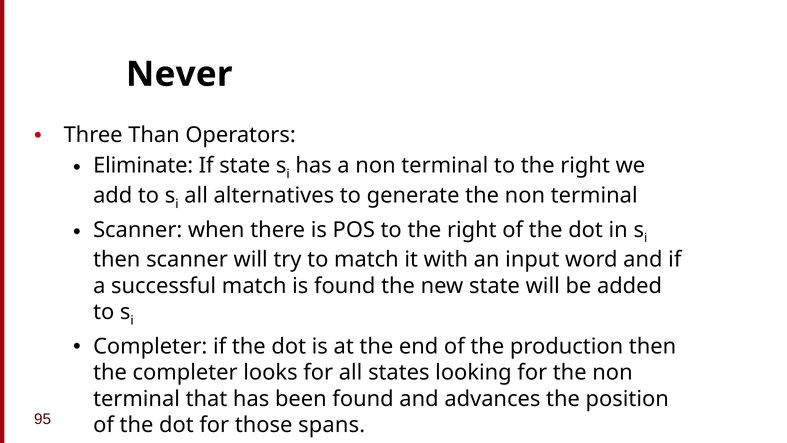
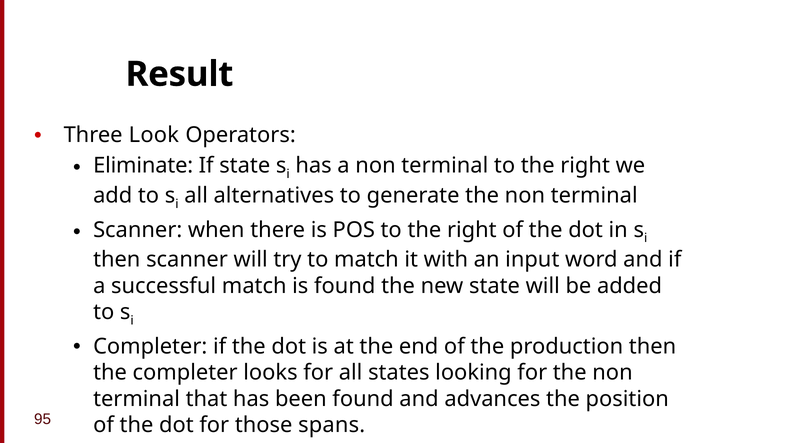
Never: Never -> Result
Than: Than -> Look
